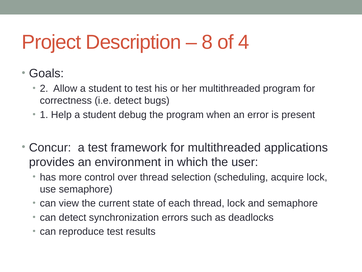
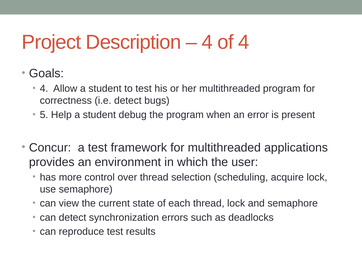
8 at (207, 42): 8 -> 4
2 at (44, 88): 2 -> 4
1: 1 -> 5
